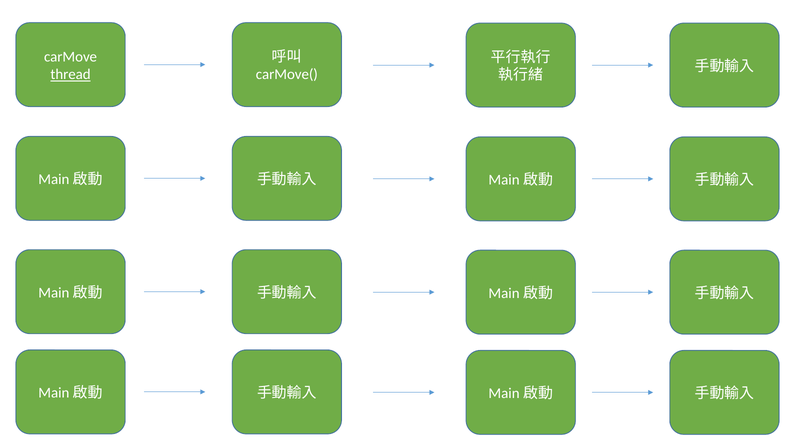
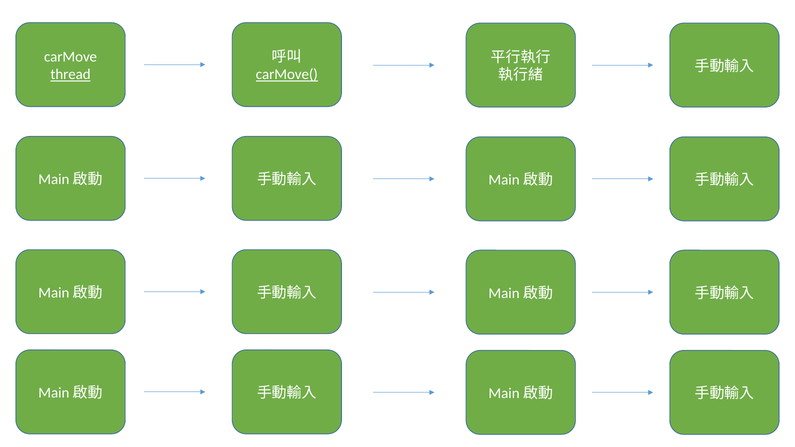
carMove( underline: none -> present
